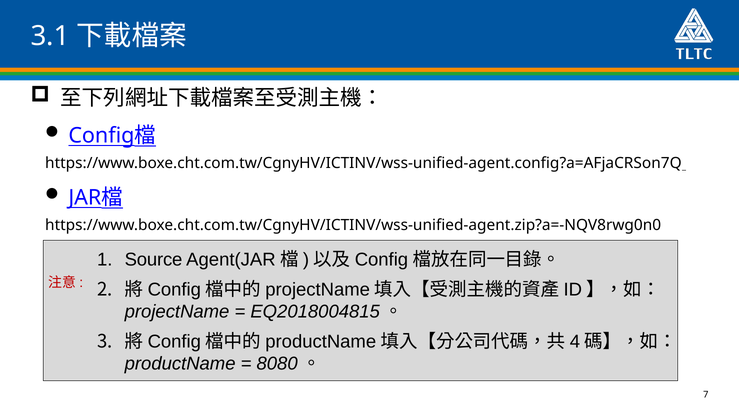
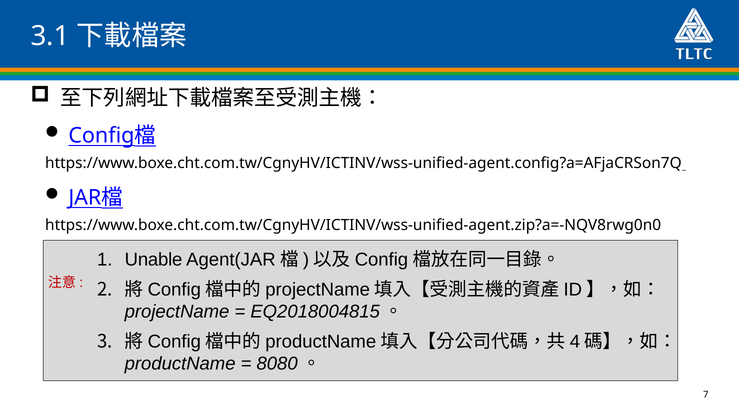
Source: Source -> Unable
